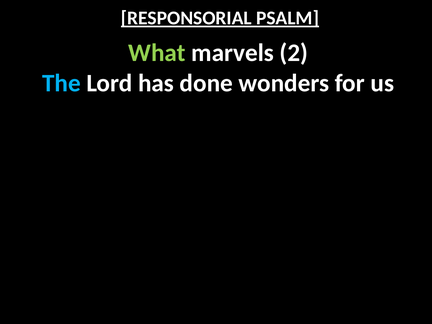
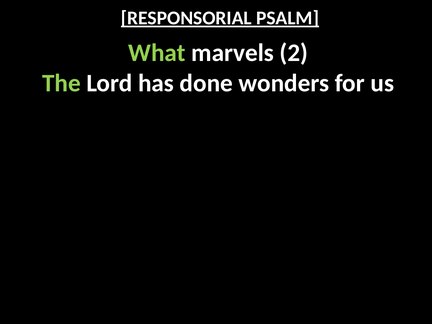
The colour: light blue -> light green
